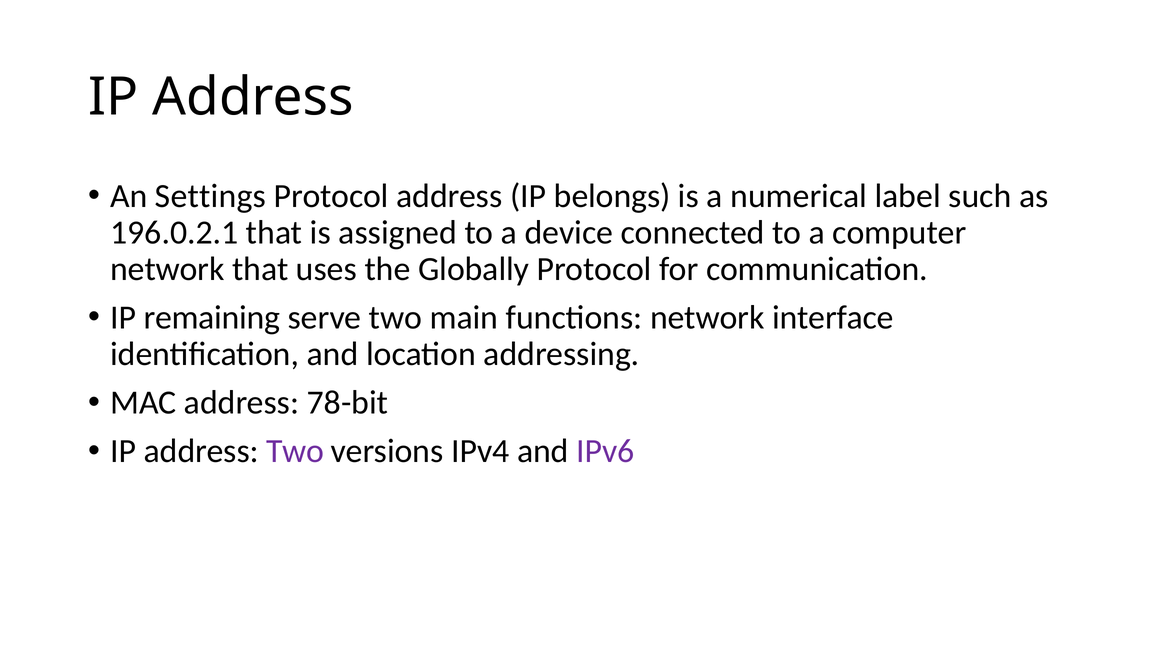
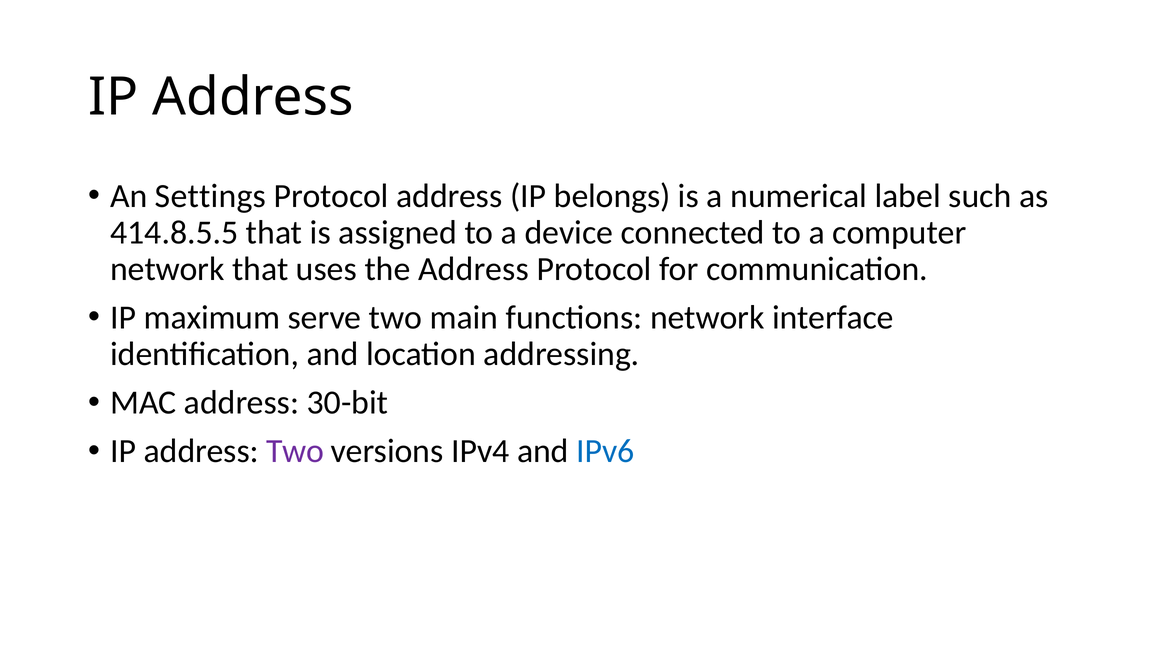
196.0.2.1: 196.0.2.1 -> 414.8.5.5
the Globally: Globally -> Address
remaining: remaining -> maximum
78-bit: 78-bit -> 30-bit
IPv6 colour: purple -> blue
